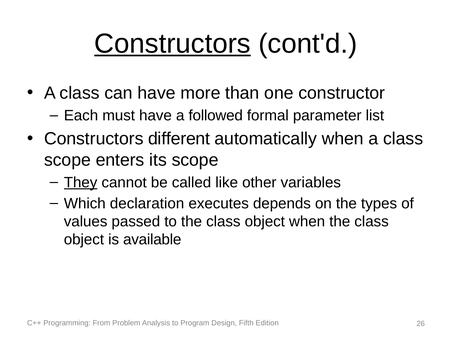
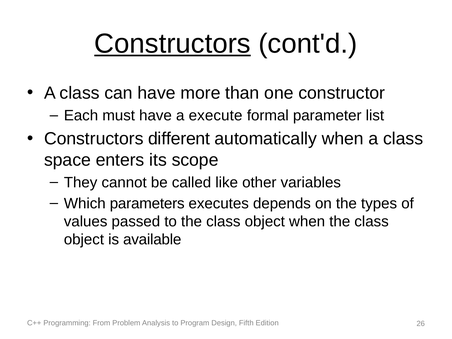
followed: followed -> execute
scope at (67, 160): scope -> space
They underline: present -> none
declaration: declaration -> parameters
